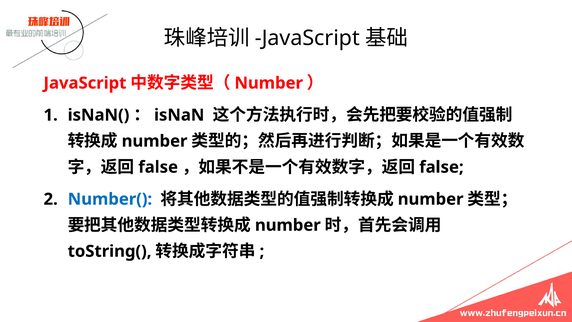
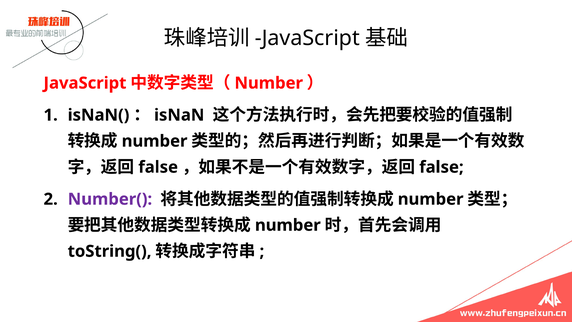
Number( colour: blue -> purple
